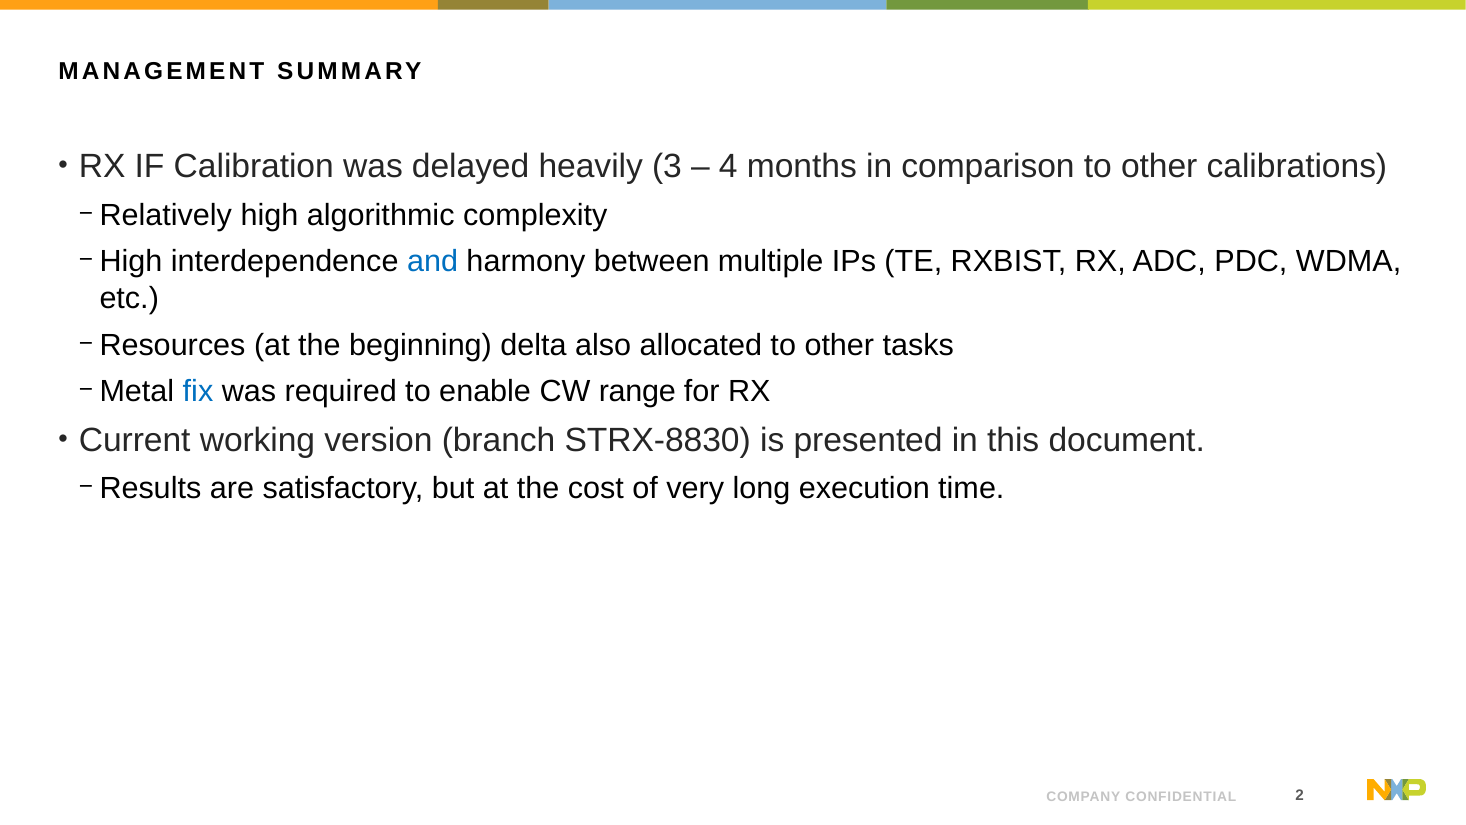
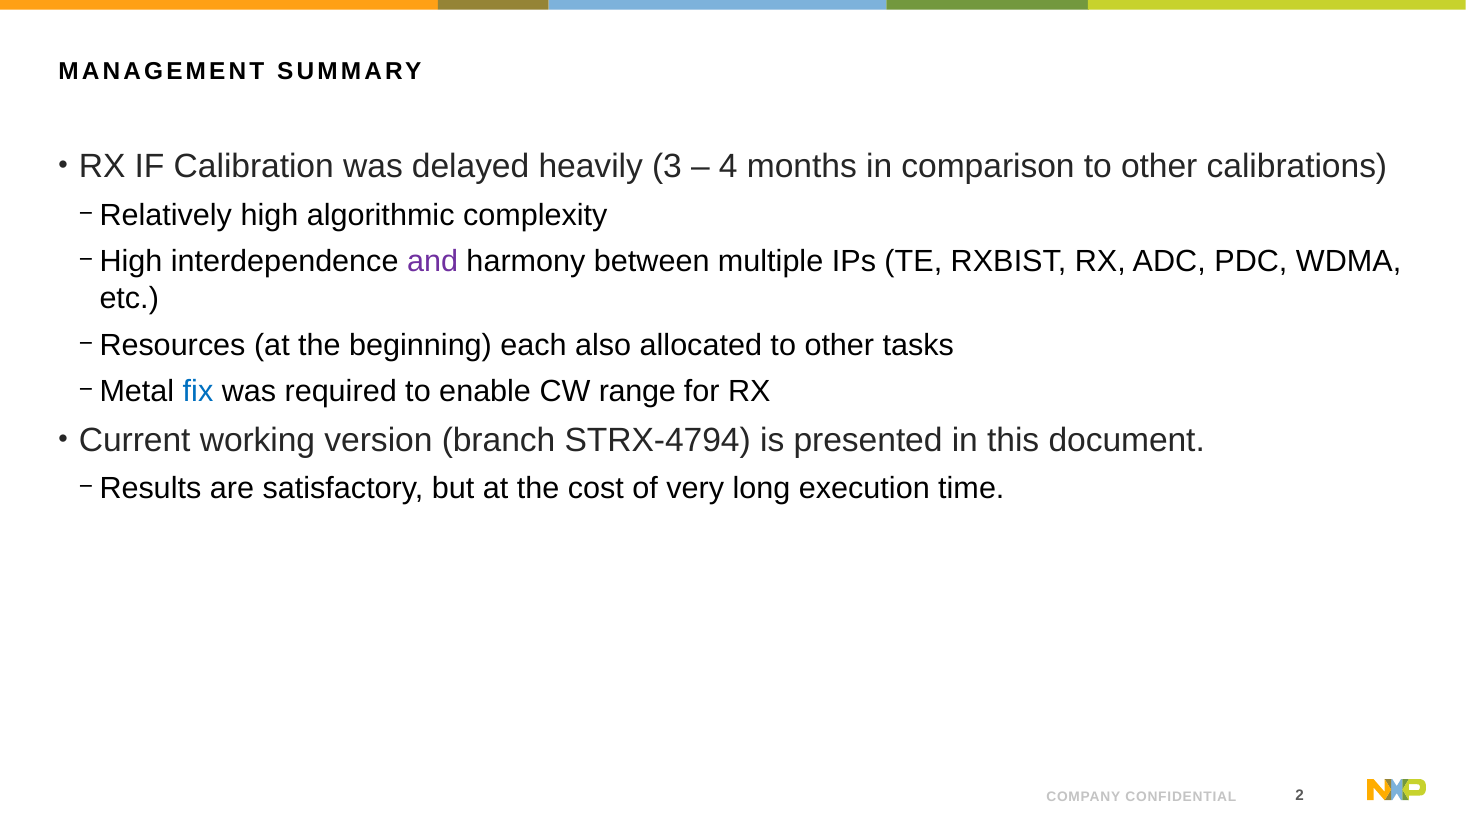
and colour: blue -> purple
delta: delta -> each
STRX-8830: STRX-8830 -> STRX-4794
